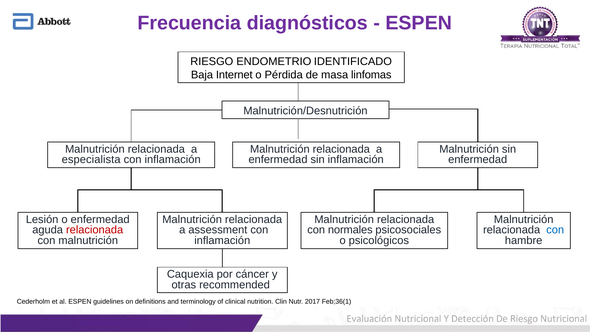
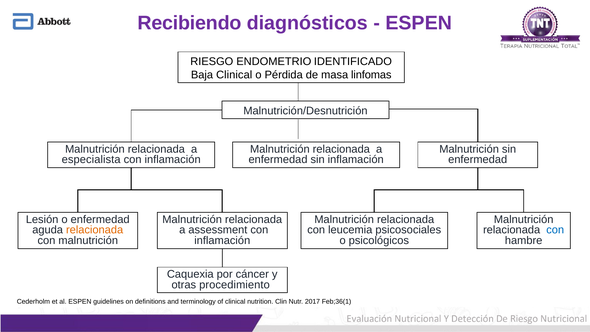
Frecuencia: Frecuencia -> Recibiendo
Baja Internet: Internet -> Clinical
relacionada at (95, 230) colour: red -> orange
normales: normales -> leucemia
recommended: recommended -> procedimiento
